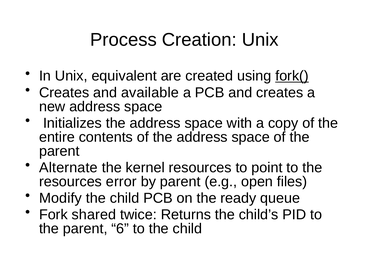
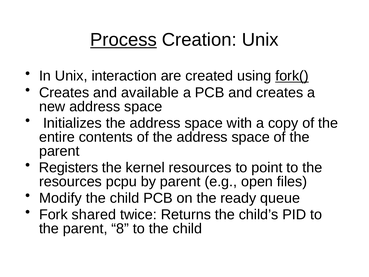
Process underline: none -> present
equivalent: equivalent -> interaction
Alternate: Alternate -> Registers
error: error -> pcpu
6: 6 -> 8
